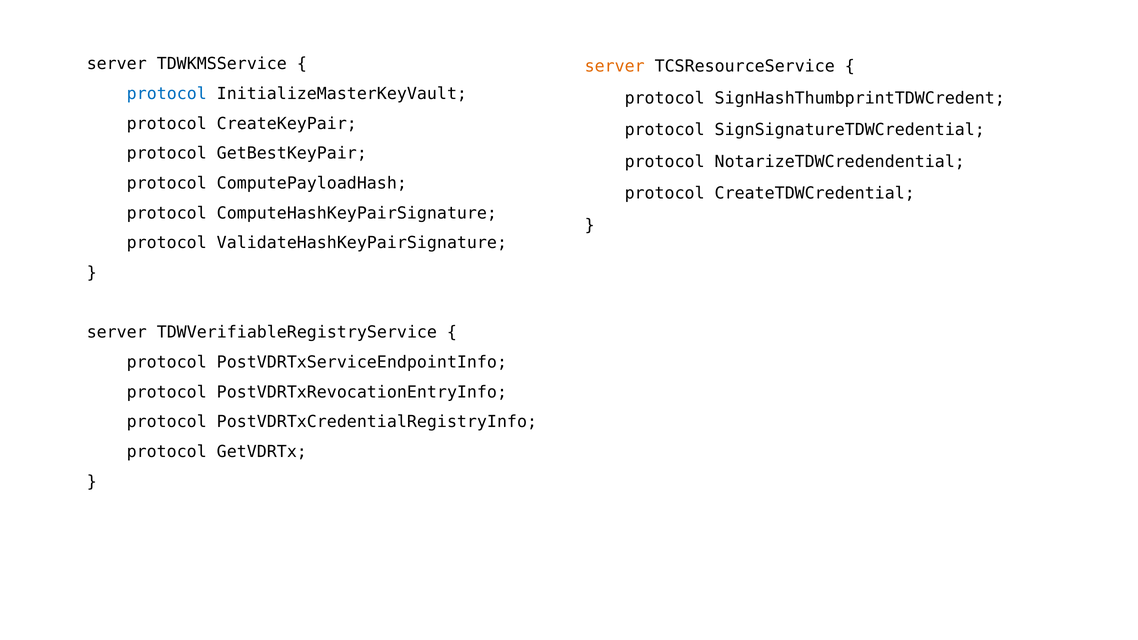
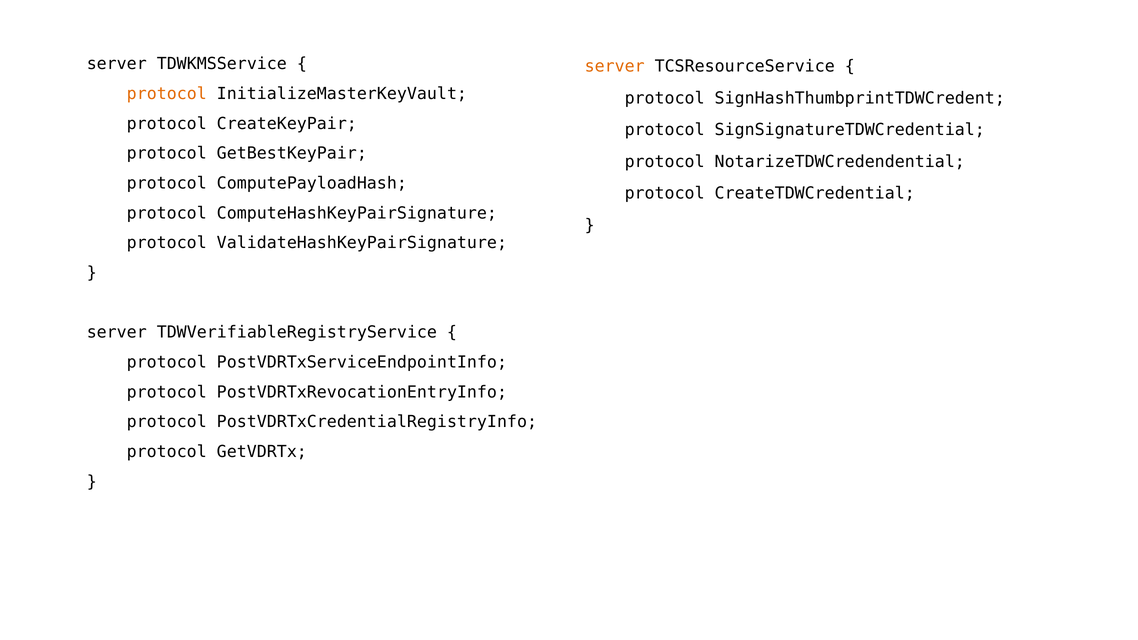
protocol at (167, 94) colour: blue -> orange
